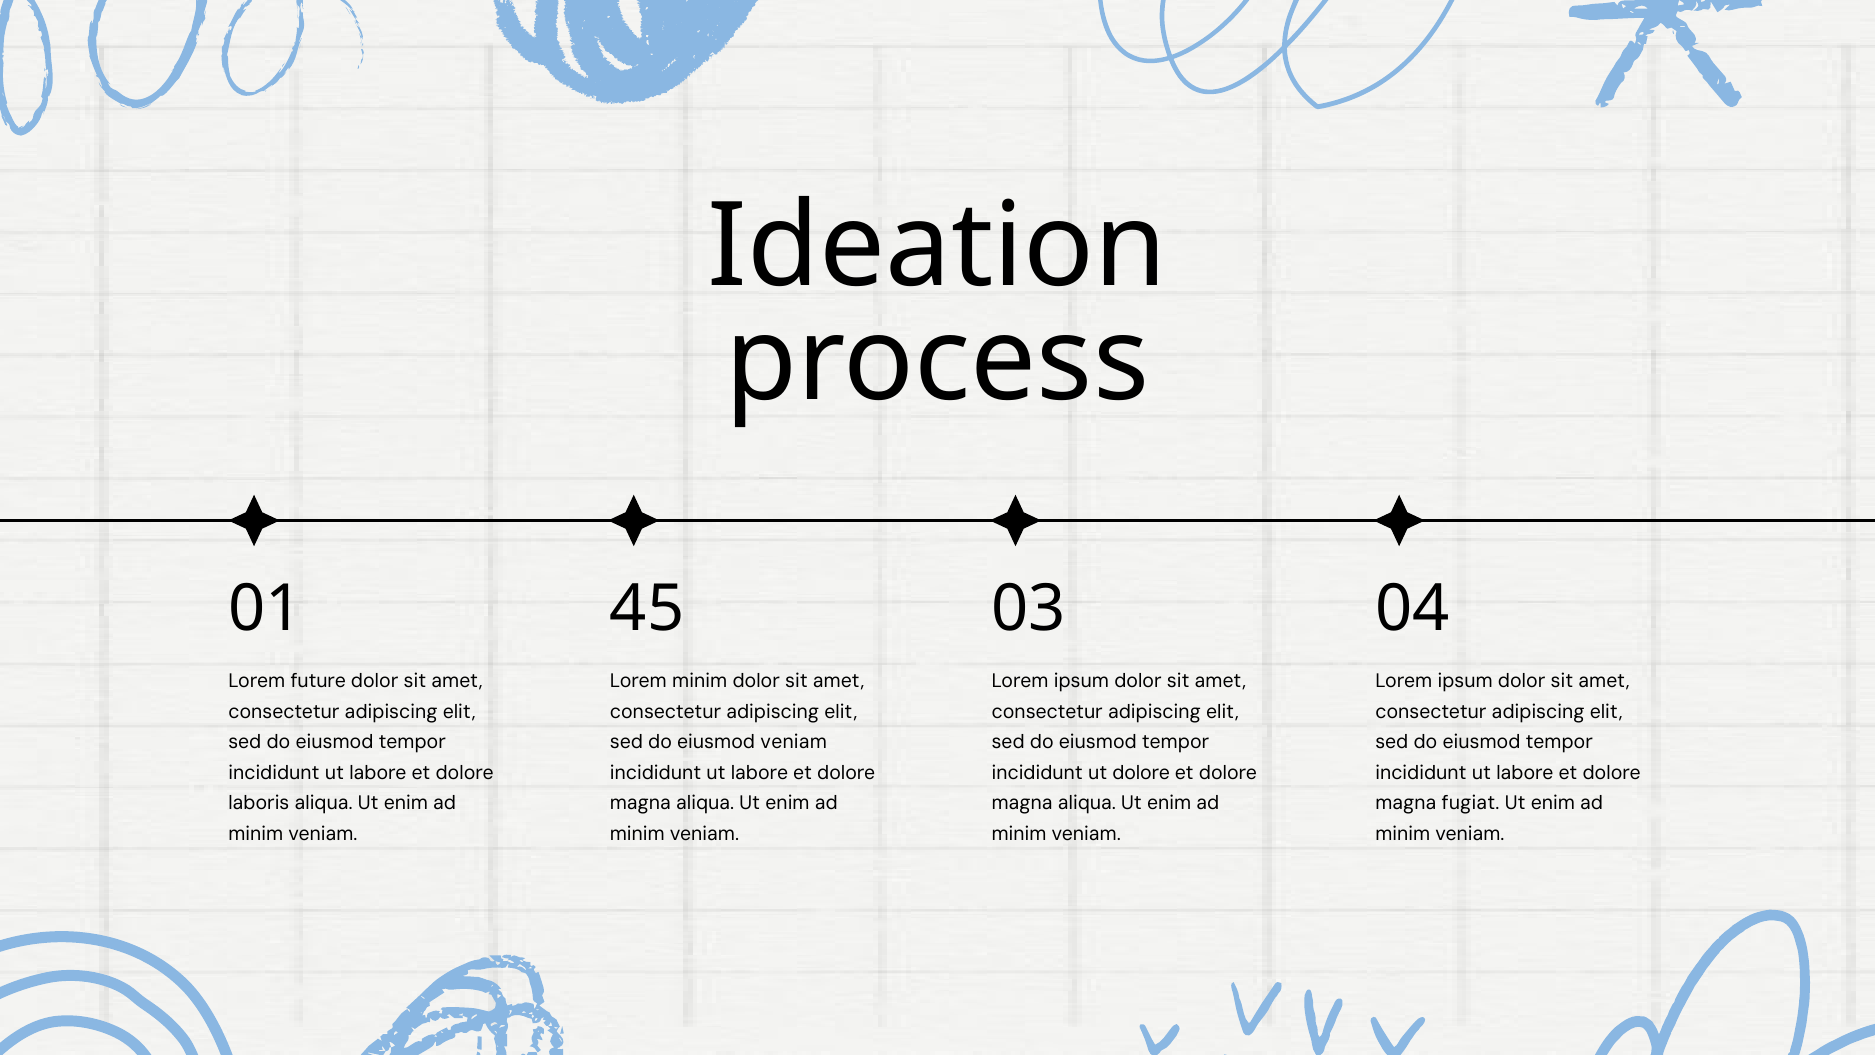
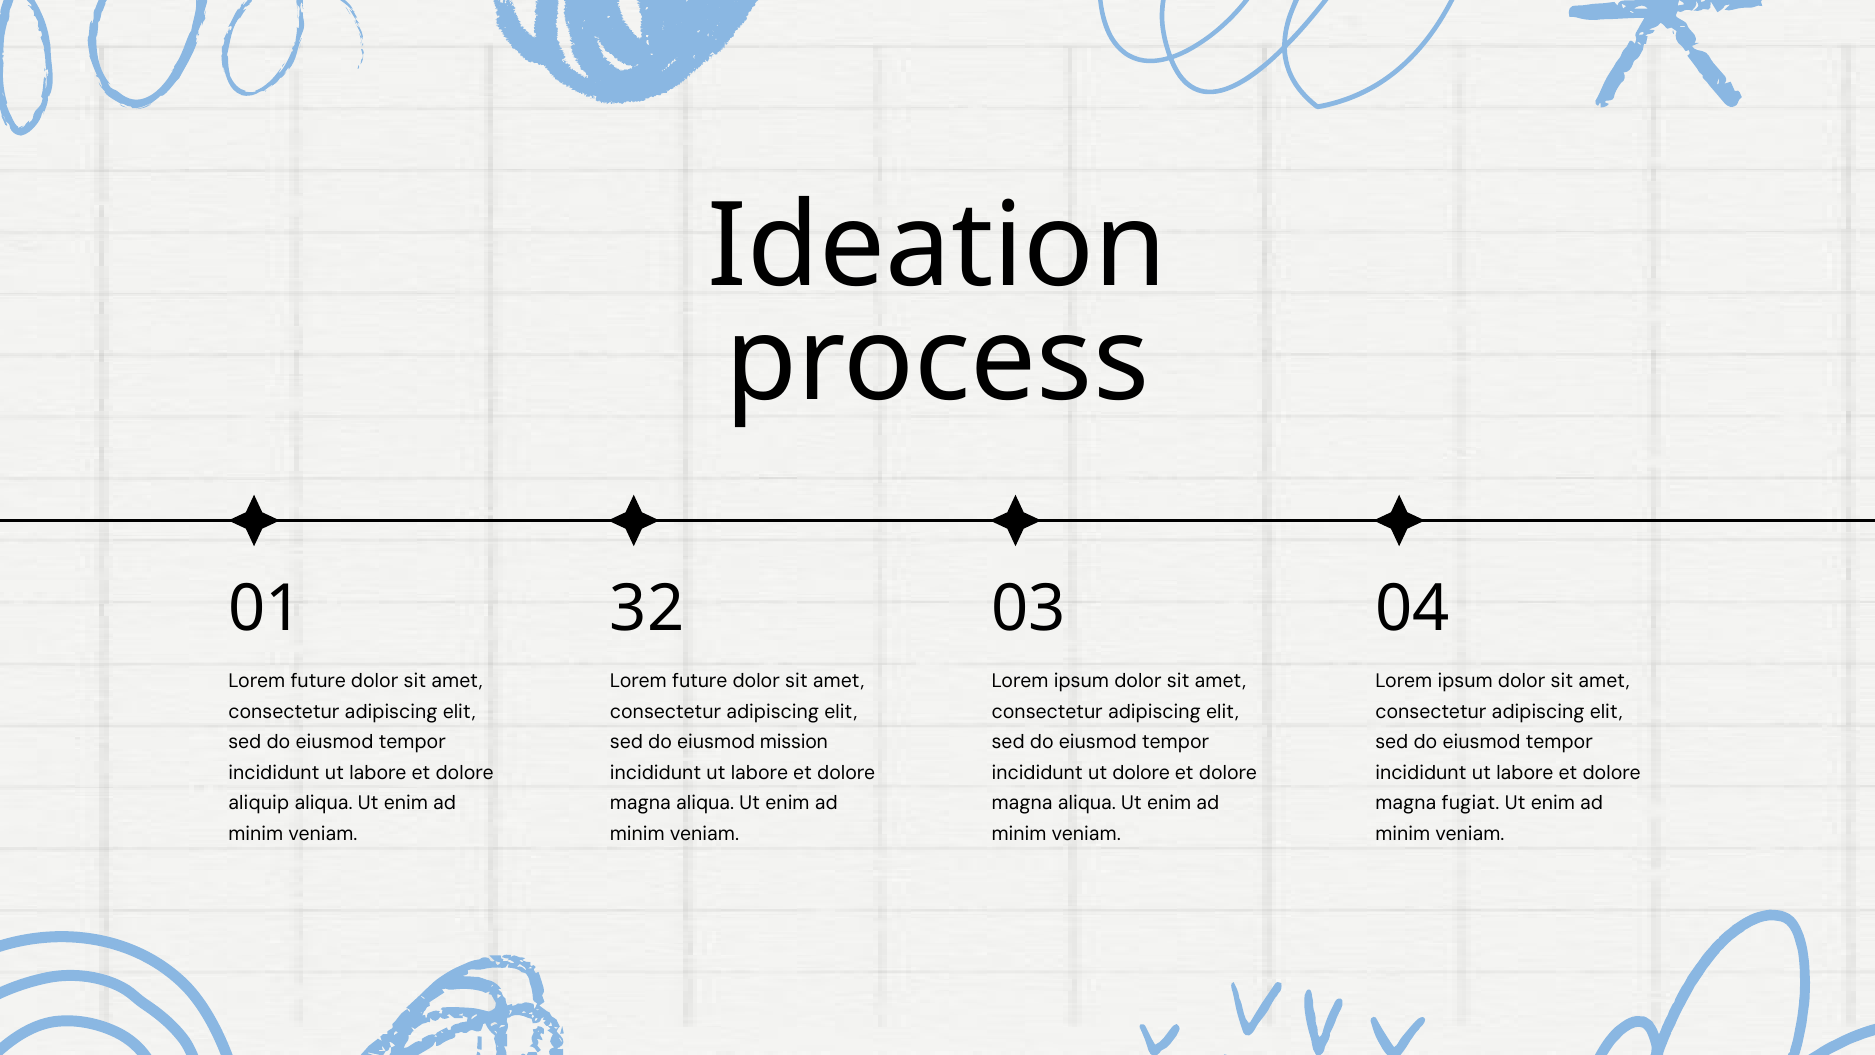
45: 45 -> 32
minim at (700, 681): minim -> future
eiusmod veniam: veniam -> mission
laboris: laboris -> aliquip
